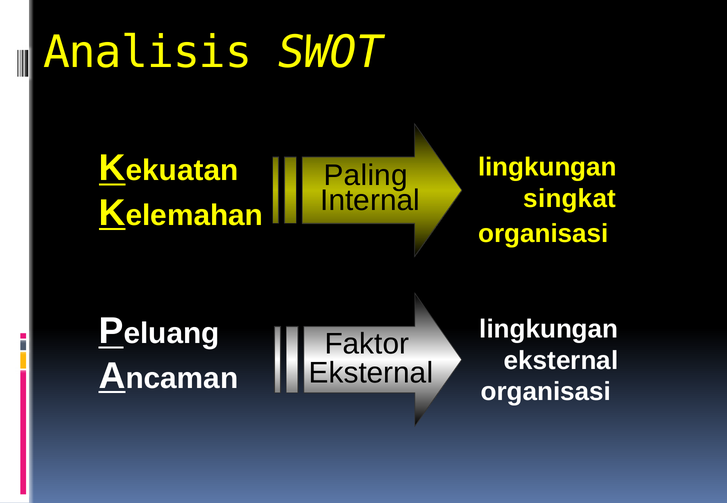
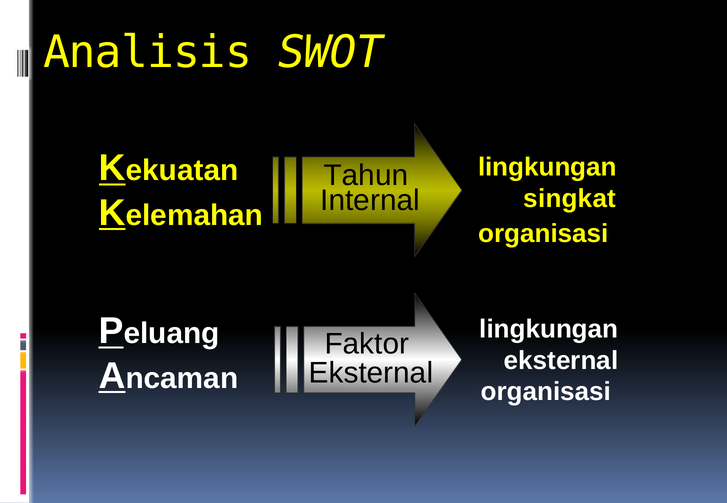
Paling: Paling -> Tahun
